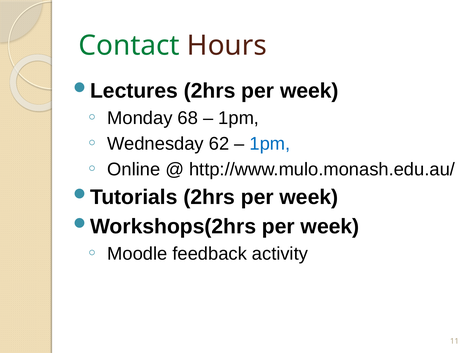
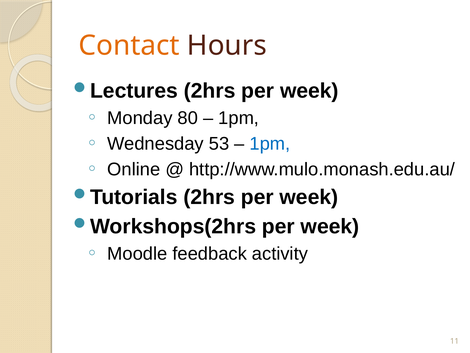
Contact colour: green -> orange
68: 68 -> 80
62: 62 -> 53
